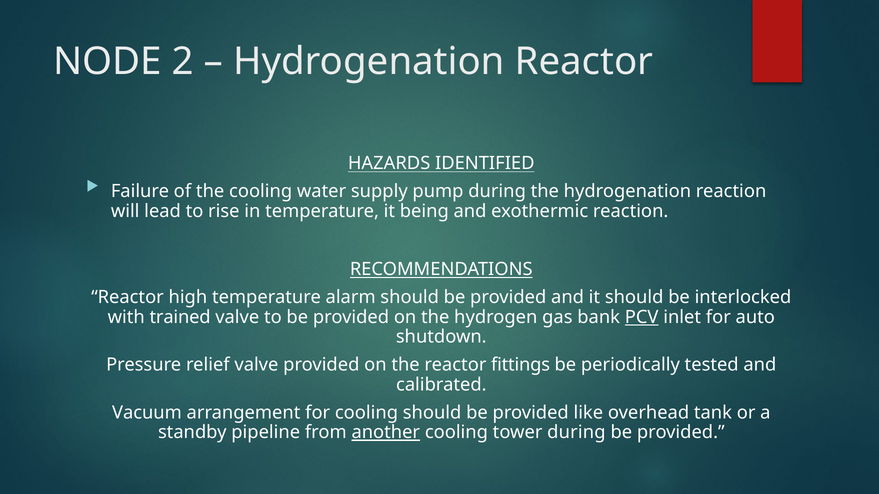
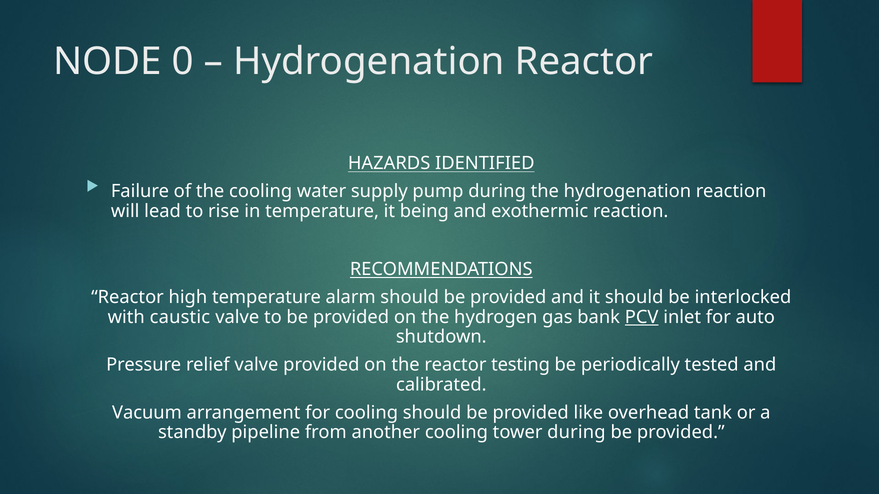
2: 2 -> 0
trained: trained -> caustic
fittings: fittings -> testing
another underline: present -> none
